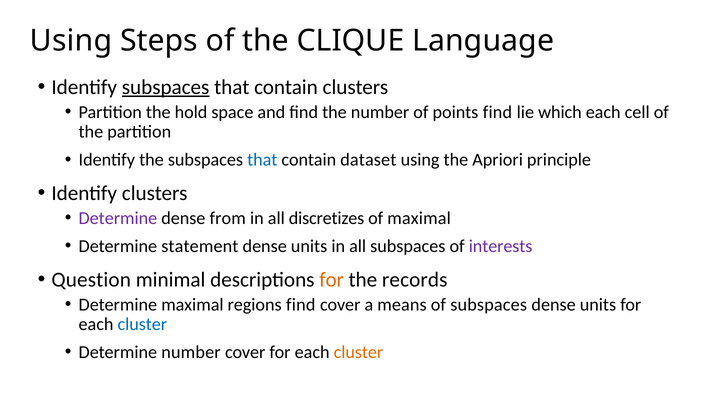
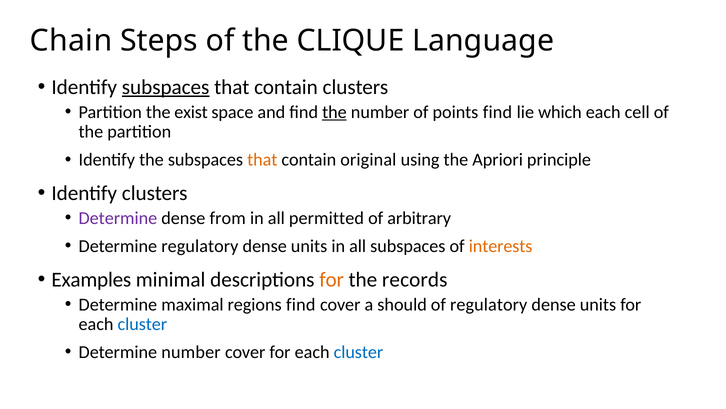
Using at (71, 41): Using -> Chain
hold: hold -> exist
the at (334, 112) underline: none -> present
that at (262, 160) colour: blue -> orange
dataset: dataset -> original
discretizes: discretizes -> permitted
of maximal: maximal -> arbitrary
Determine statement: statement -> regulatory
interests colour: purple -> orange
Question: Question -> Examples
means: means -> should
of subspaces: subspaces -> regulatory
cluster at (358, 352) colour: orange -> blue
